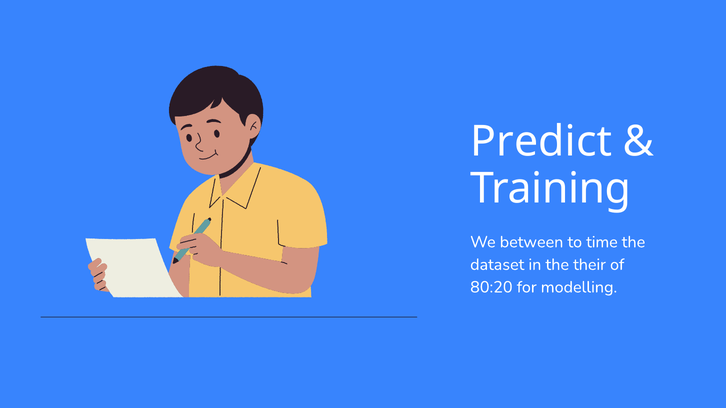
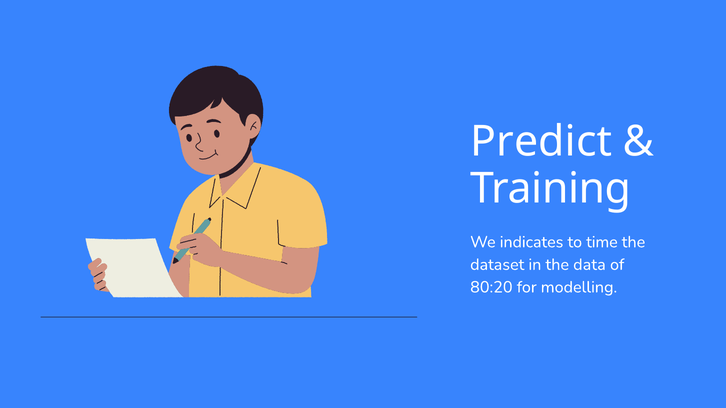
between: between -> indicates
their: their -> data
